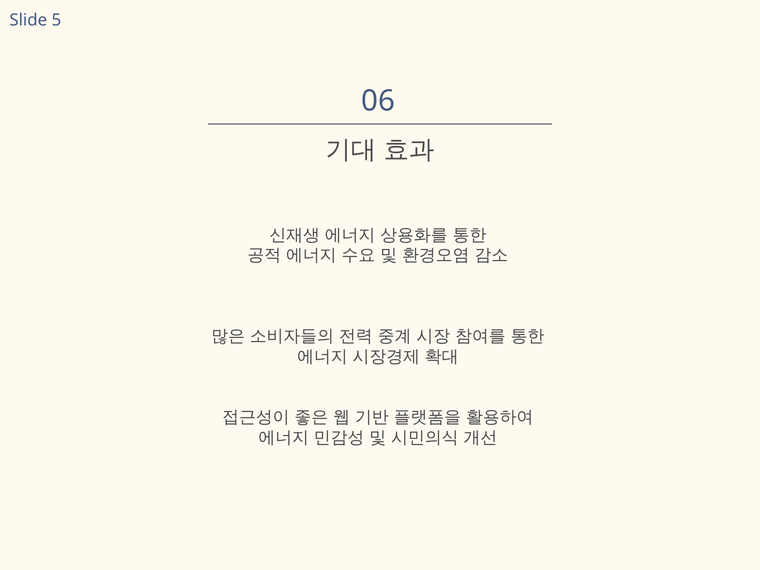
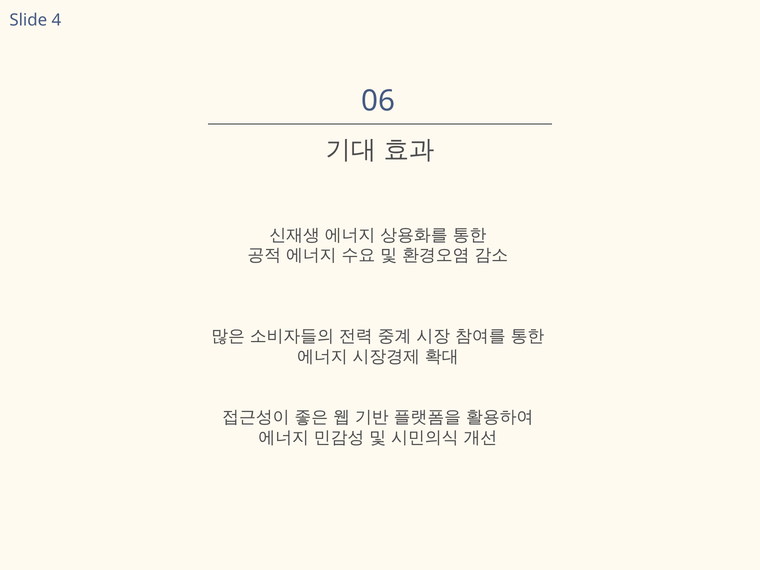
5: 5 -> 4
